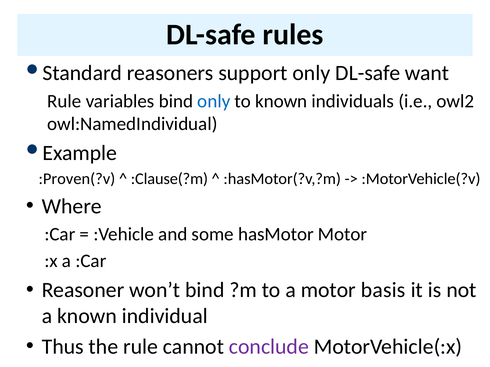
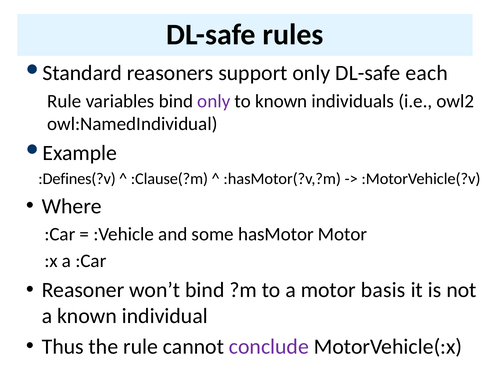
want: want -> each
only at (214, 101) colour: blue -> purple
:Proven(?v: :Proven(?v -> :Defines(?v
